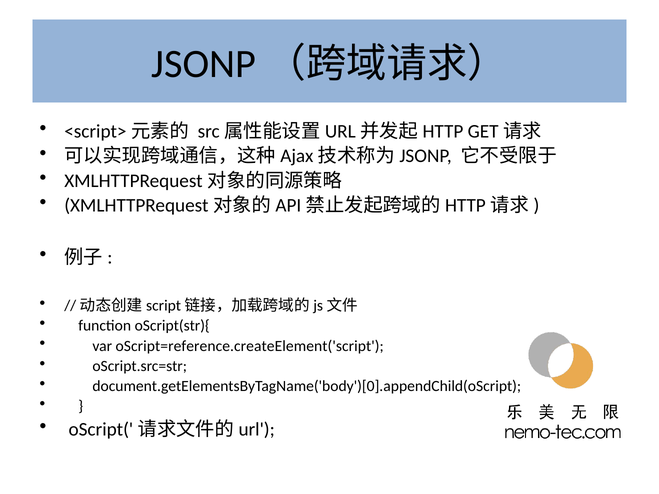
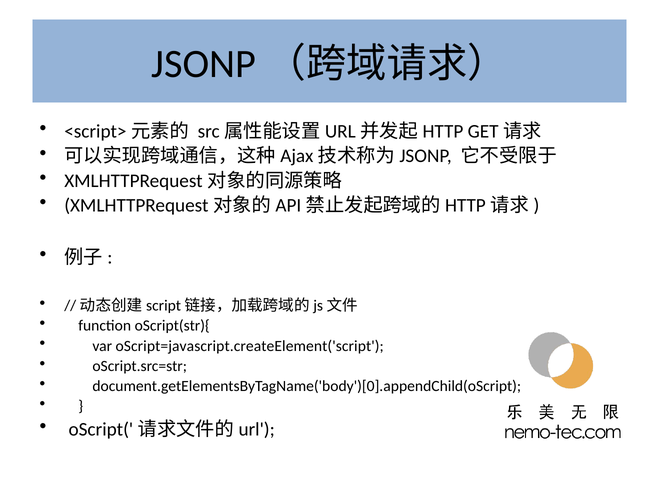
oScript=reference.createElement('script: oScript=reference.createElement('script -> oScript=javascript.createElement('script
